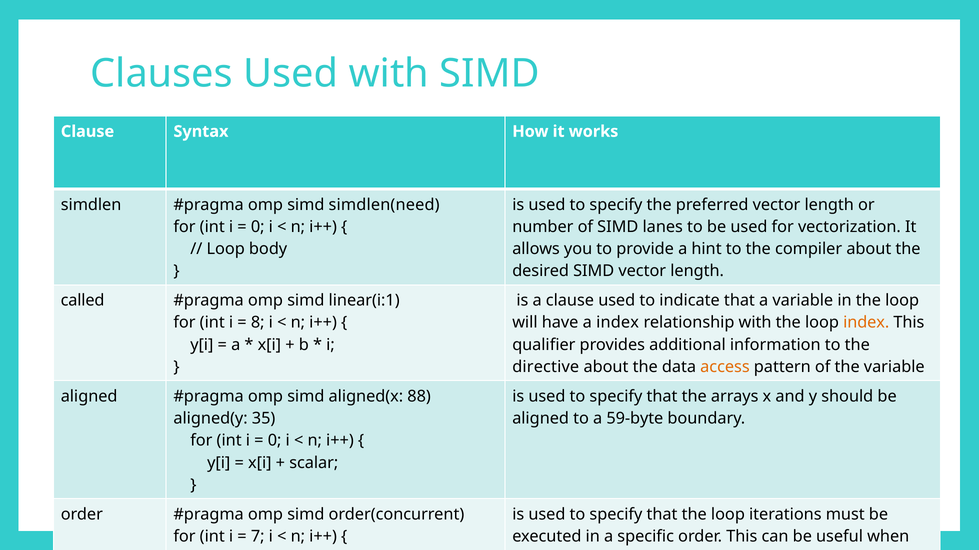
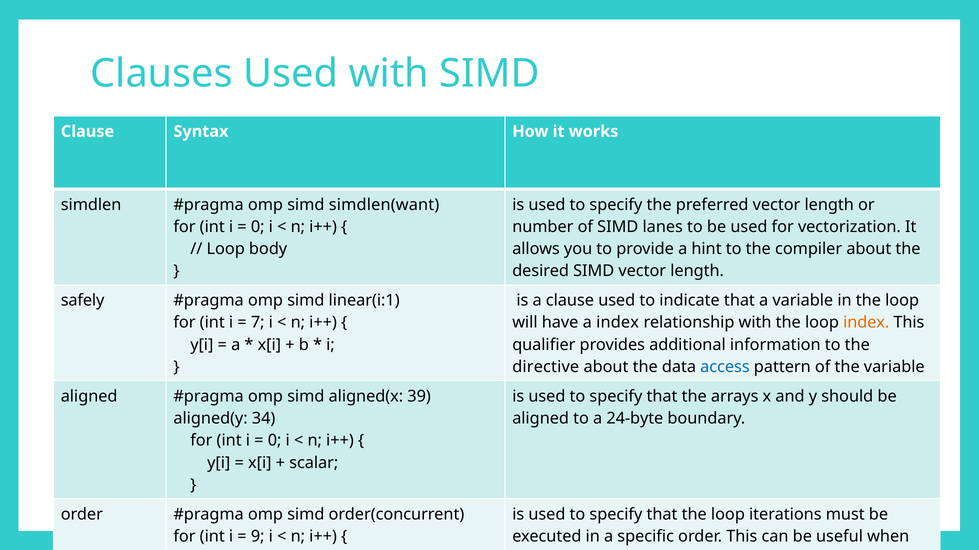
simdlen(need: simdlen(need -> simdlen(want
called: called -> safely
8: 8 -> 7
access colour: orange -> blue
88: 88 -> 39
35: 35 -> 34
59-byte: 59-byte -> 24-byte
7: 7 -> 9
